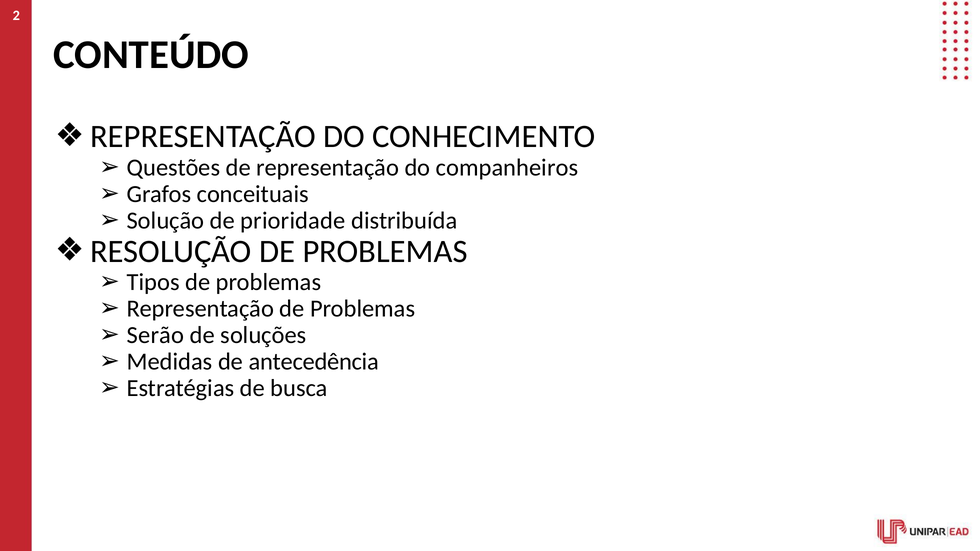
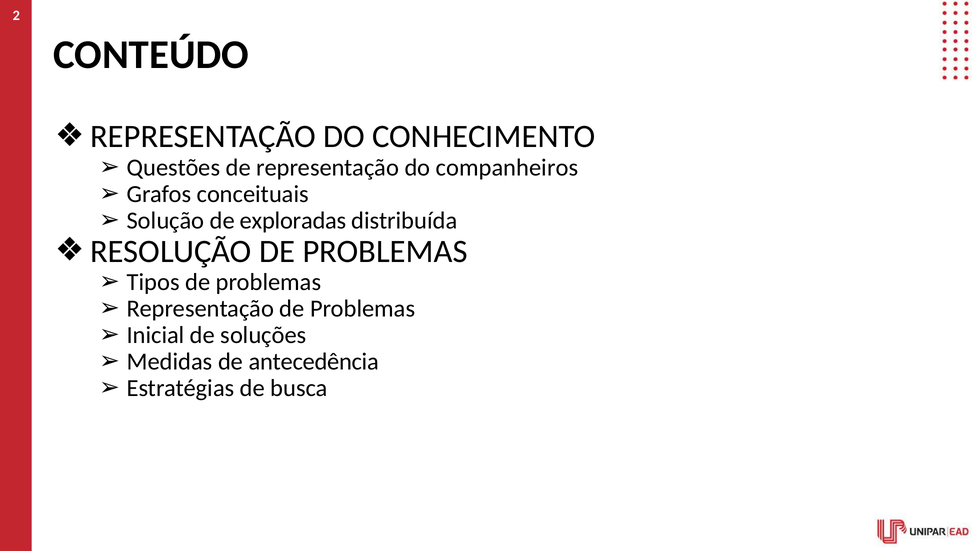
prioridade: prioridade -> exploradas
Serão: Serão -> Inicial
